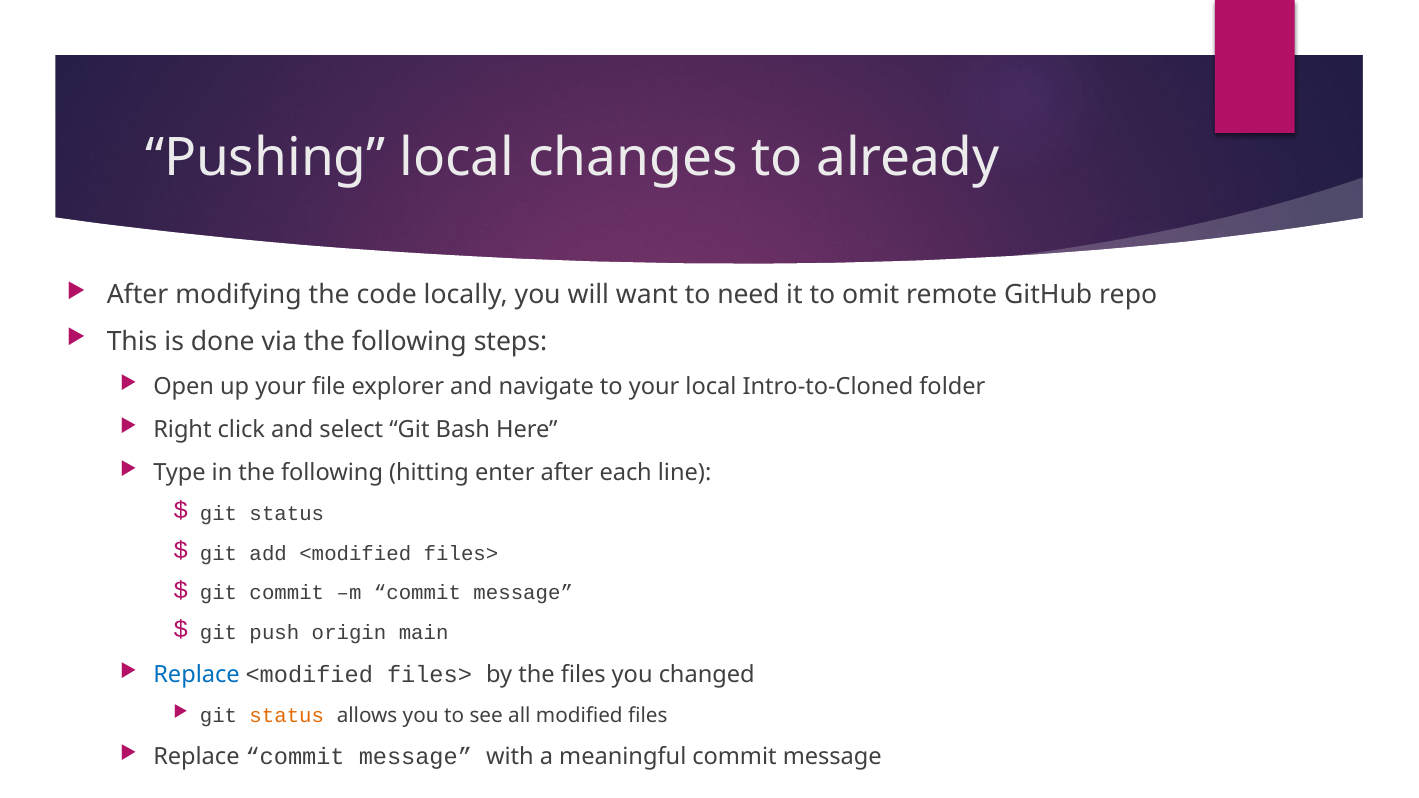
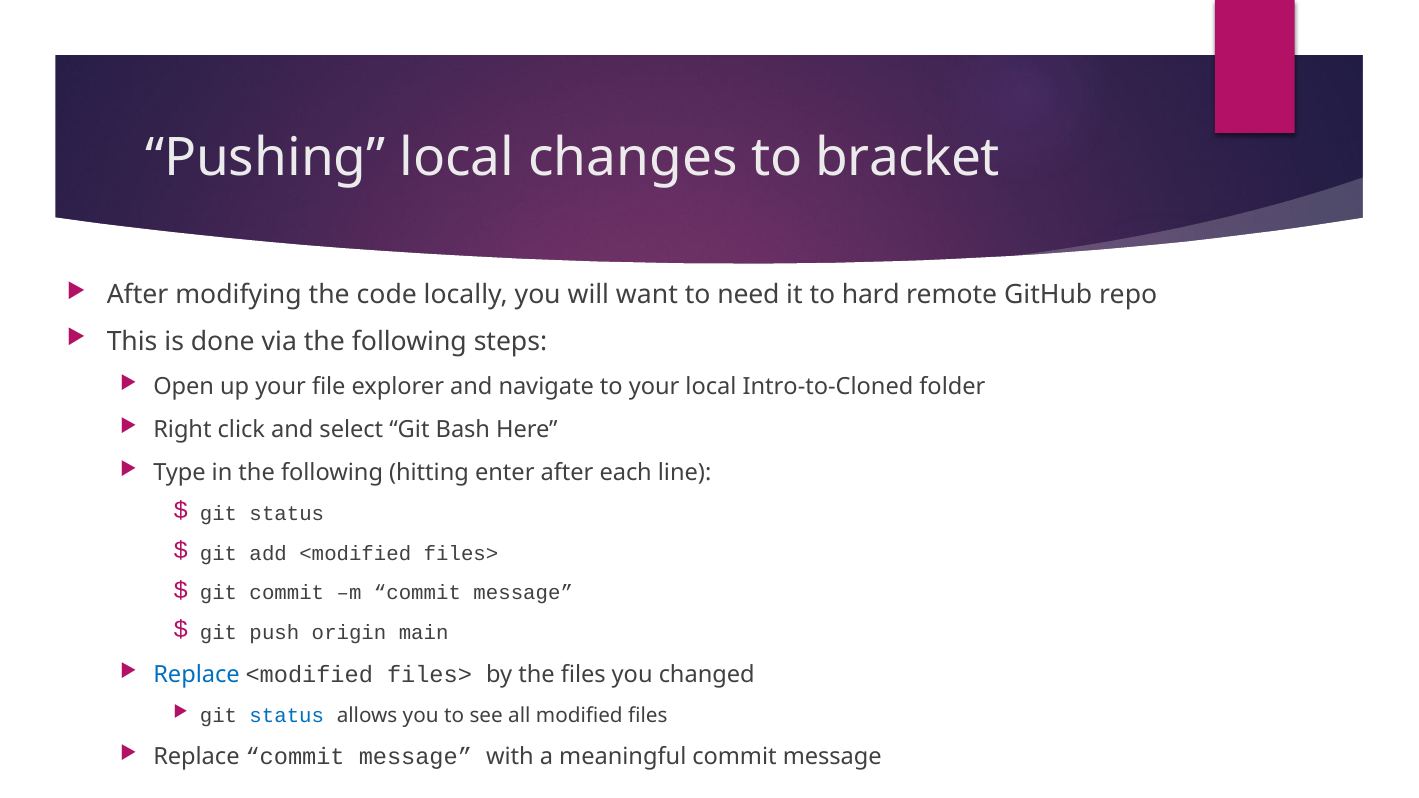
already: already -> bracket
omit: omit -> hard
status at (287, 716) colour: orange -> blue
